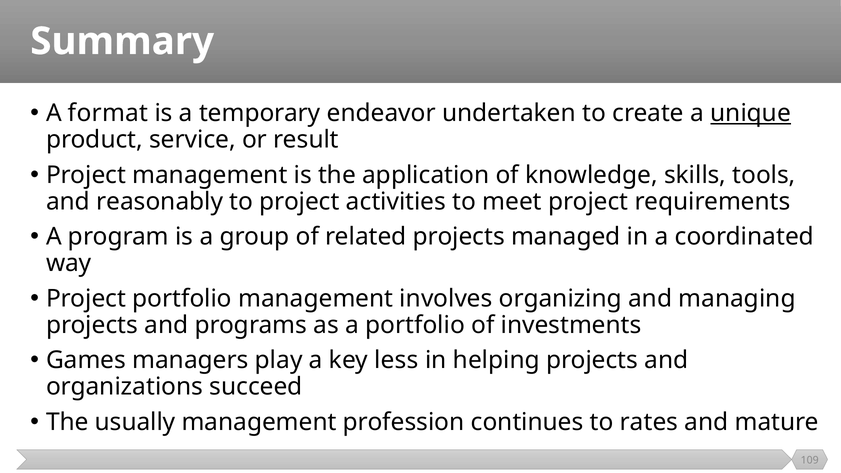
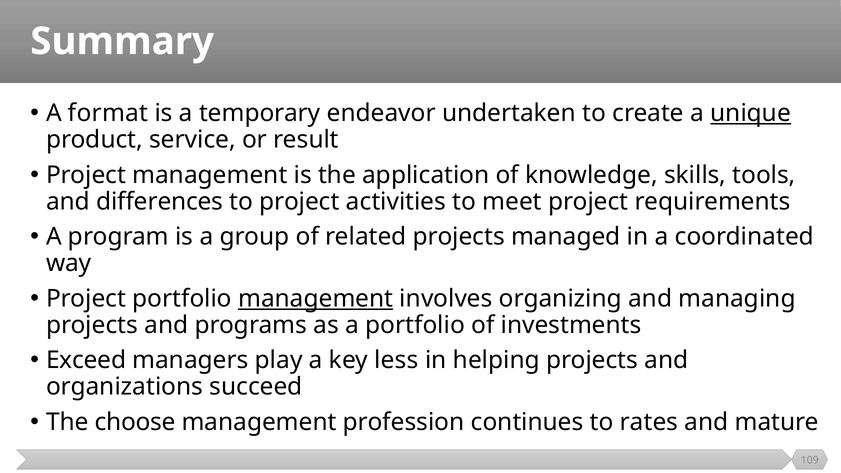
reasonably: reasonably -> differences
management at (316, 299) underline: none -> present
Games: Games -> Exceed
usually: usually -> choose
